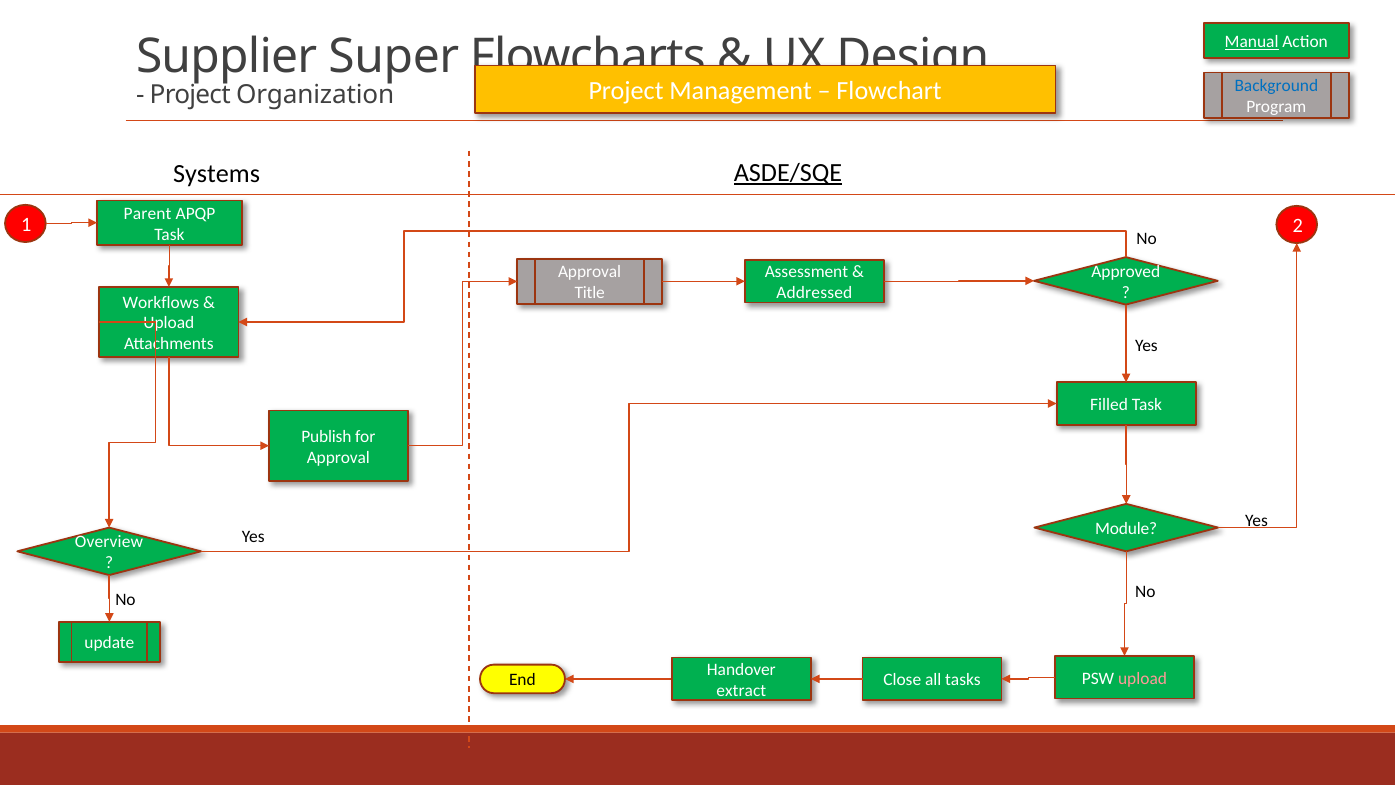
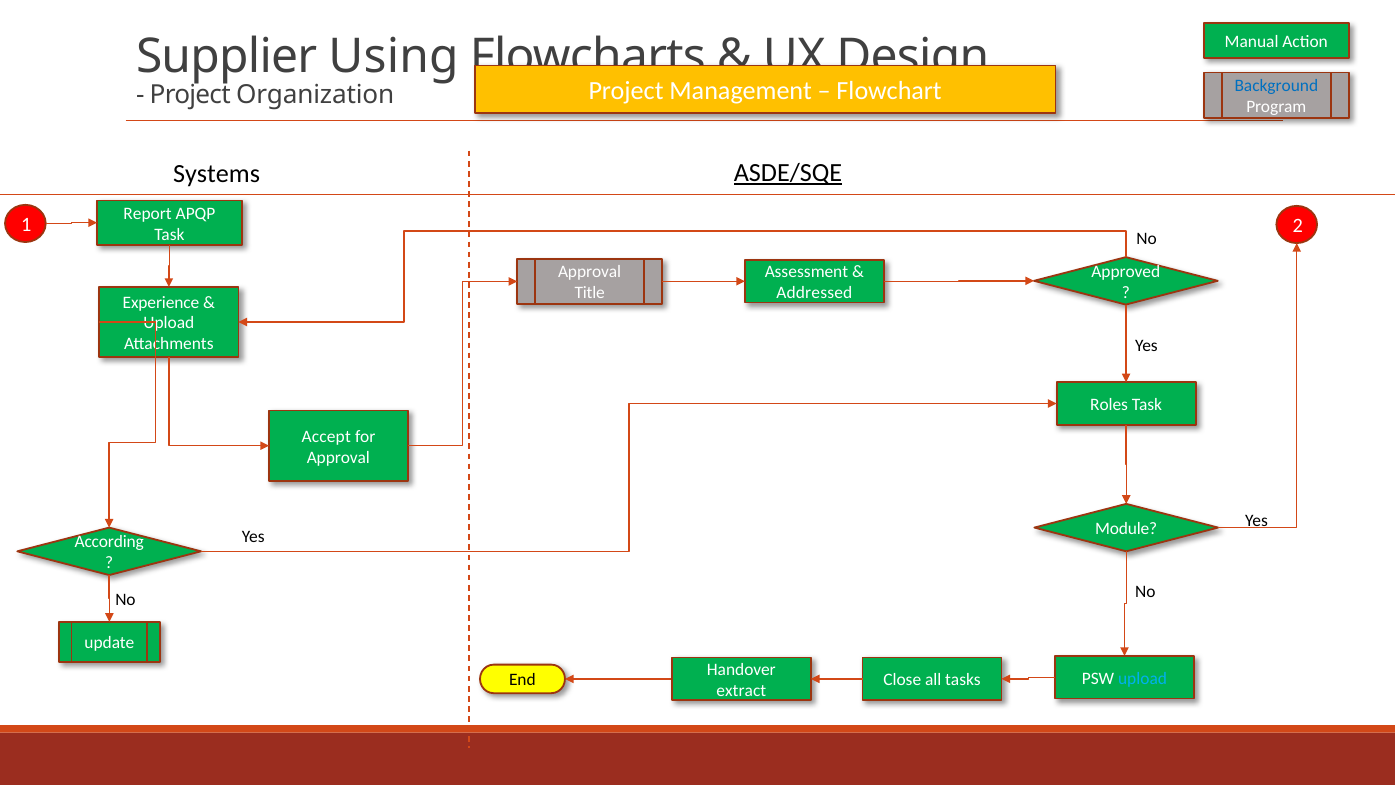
Manual underline: present -> none
Super: Super -> Using
Parent: Parent -> Report
Workflows: Workflows -> Experience
Filled: Filled -> Roles
Publish: Publish -> Accept
Overview: Overview -> According
upload at (1143, 678) colour: pink -> light blue
